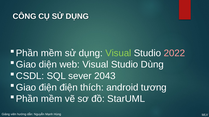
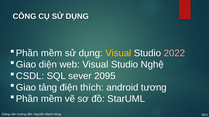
Visual at (118, 53) colour: light green -> yellow
Dùng: Dùng -> Nghệ
2043: 2043 -> 2095
Giao điện: điện -> tảng
